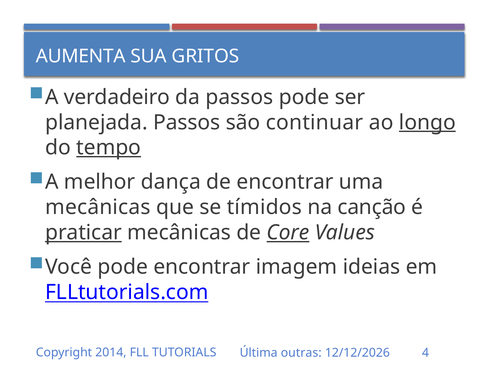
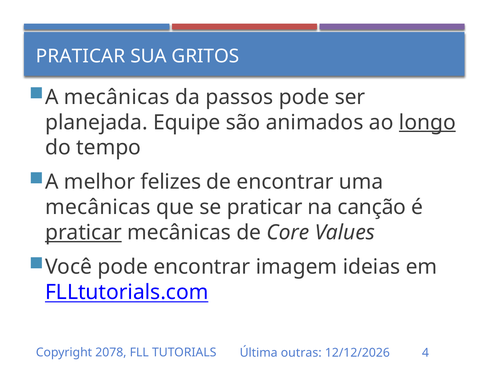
AUMENTA at (81, 56): AUMENTA -> PRATICAR
A verdadeiro: verdadeiro -> mecânicas
planejada Passos: Passos -> Equipe
continuar: continuar -> animados
tempo underline: present -> none
dança: dança -> felizes
se tímidos: tímidos -> praticar
Core underline: present -> none
2014: 2014 -> 2078
